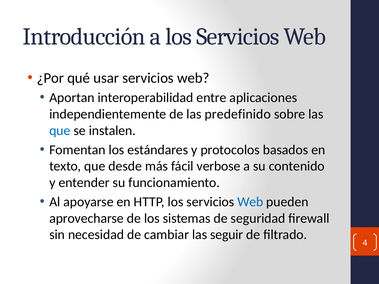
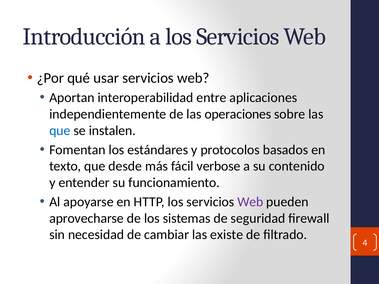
predefinido: predefinido -> operaciones
Web at (250, 202) colour: blue -> purple
seguir: seguir -> existe
